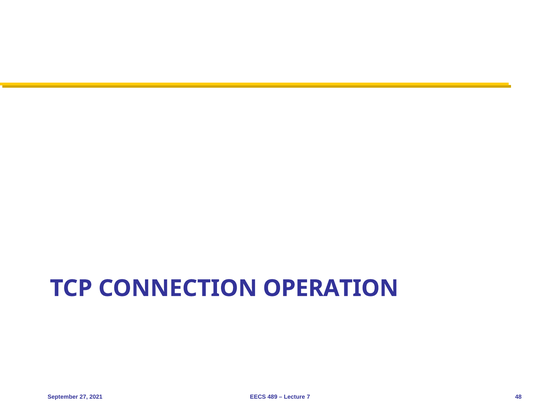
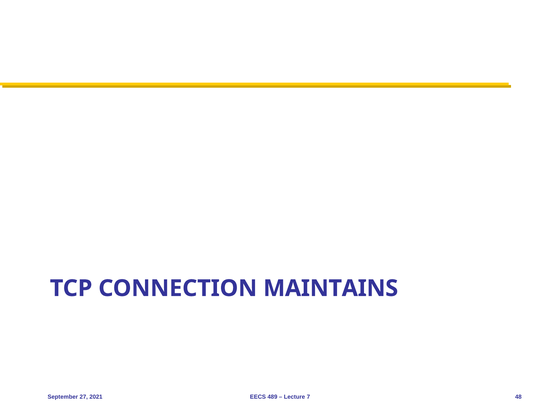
OPERATION: OPERATION -> MAINTAINS
